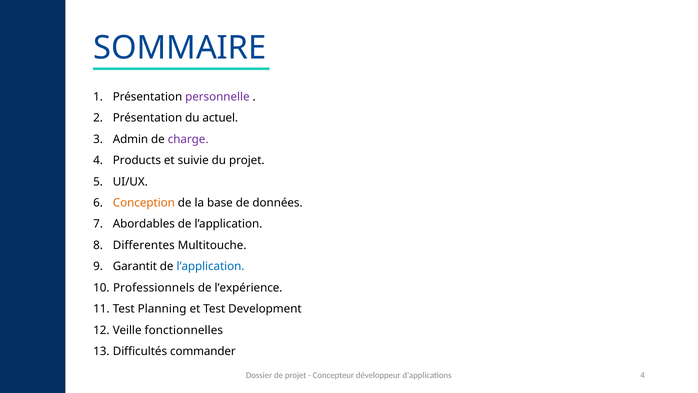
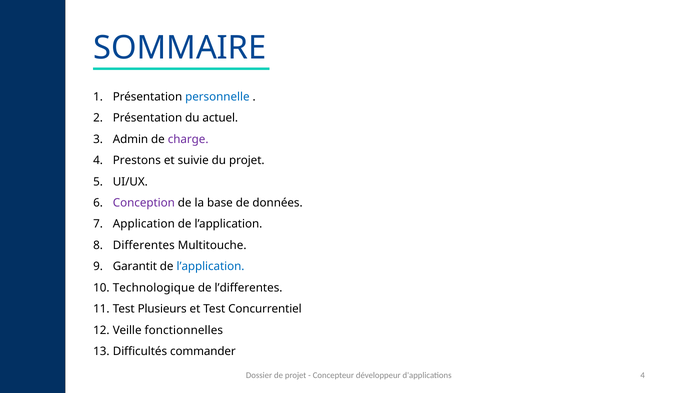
personnelle colour: purple -> blue
Products: Products -> Prestons
Conception colour: orange -> purple
Abordables: Abordables -> Application
Professionnels: Professionnels -> Technologique
l’expérience: l’expérience -> l’differentes
Planning: Planning -> Plusieurs
Development: Development -> Concurrentiel
